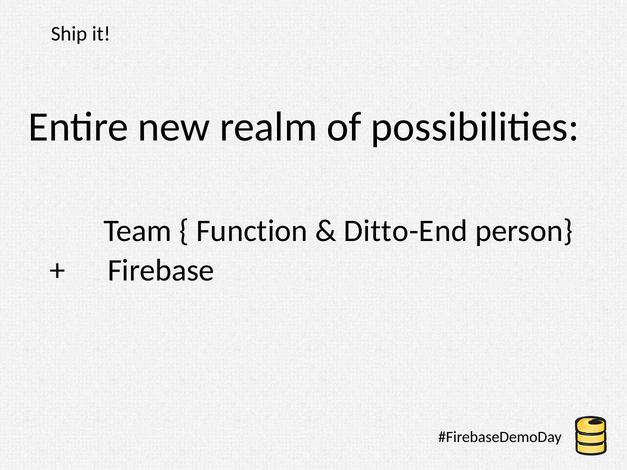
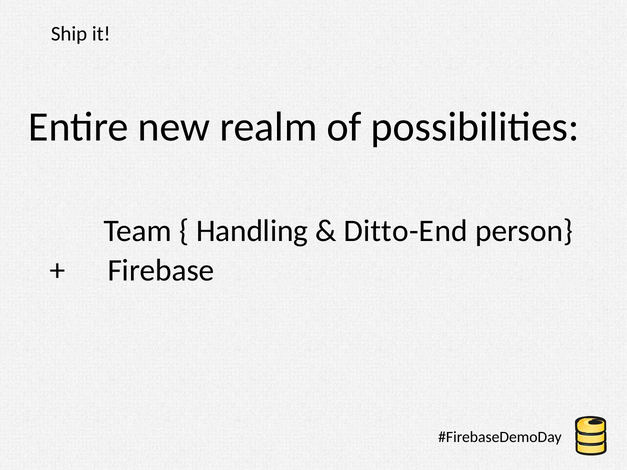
Function: Function -> Handling
